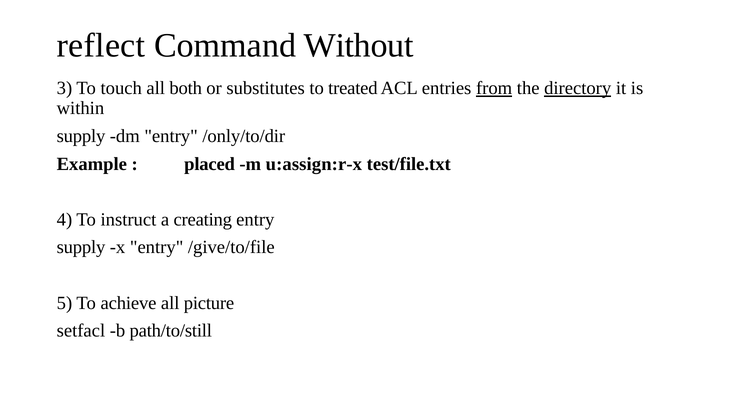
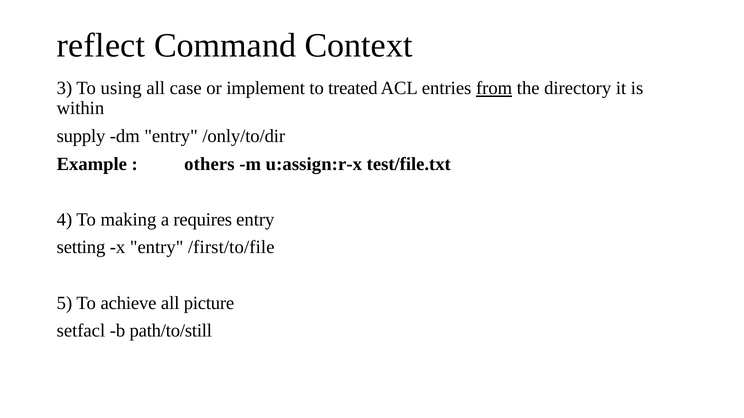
Without: Without -> Context
touch: touch -> using
both: both -> case
substitutes: substitutes -> implement
directory underline: present -> none
placed: placed -> others
instruct: instruct -> making
creating: creating -> requires
supply at (81, 248): supply -> setting
/give/to/file: /give/to/file -> /first/to/file
